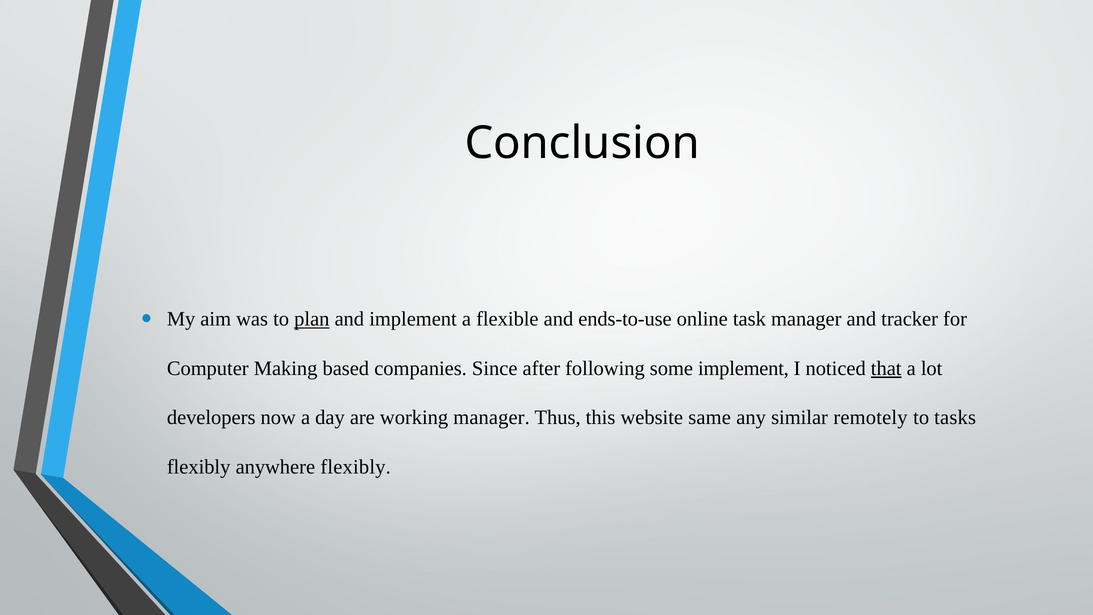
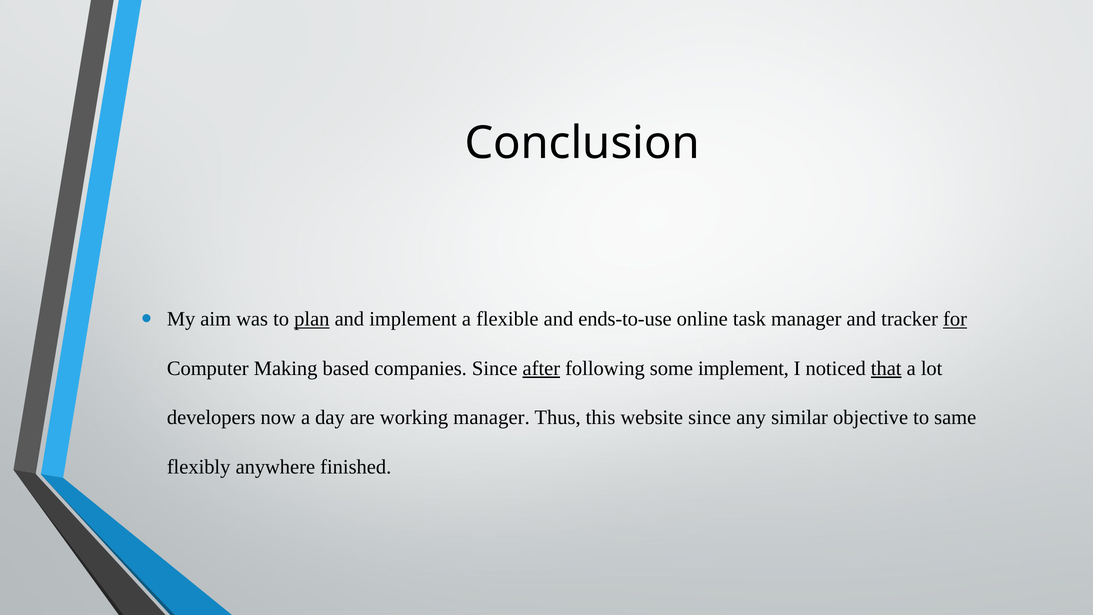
for underline: none -> present
after underline: none -> present
website same: same -> since
remotely: remotely -> objective
tasks: tasks -> same
anywhere flexibly: flexibly -> finished
